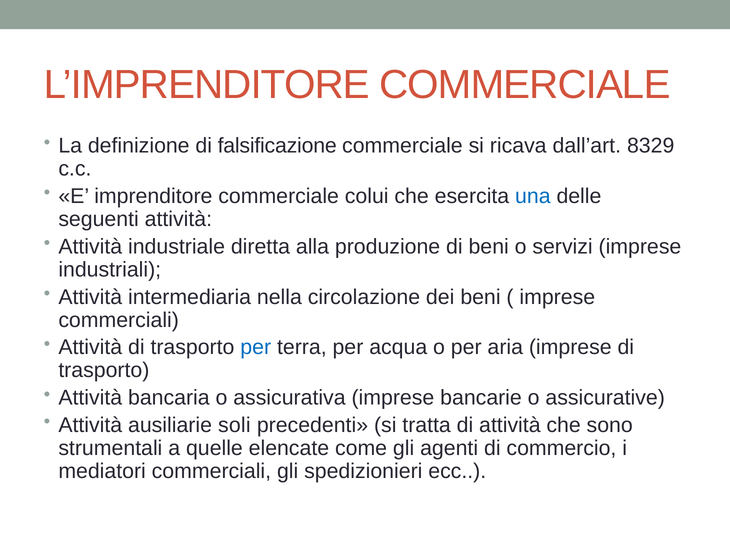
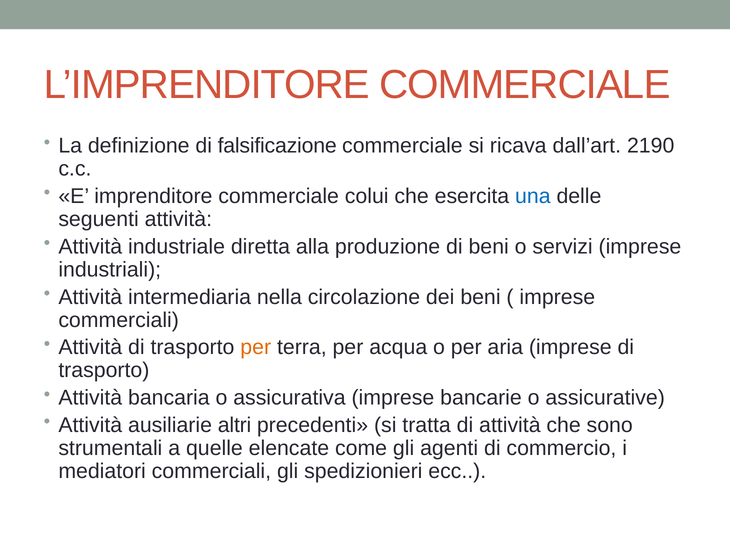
8329: 8329 -> 2190
per at (256, 347) colour: blue -> orange
soli: soli -> altri
